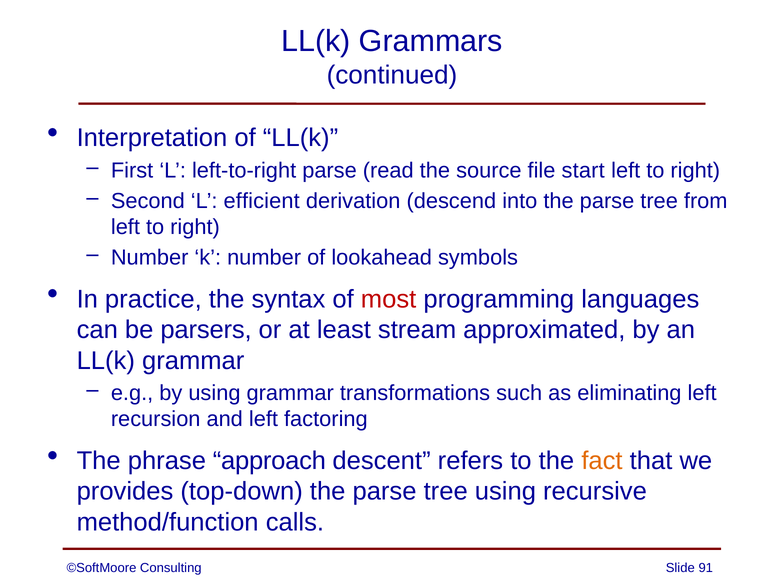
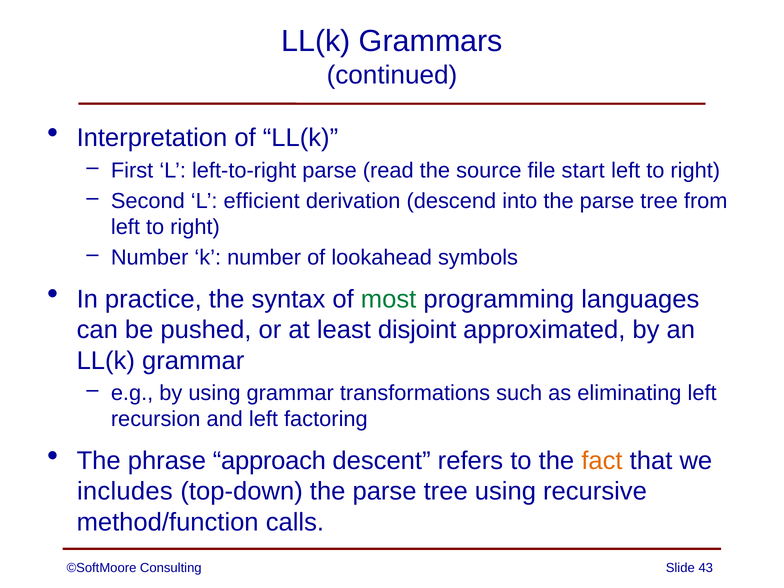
most colour: red -> green
parsers: parsers -> pushed
stream: stream -> disjoint
provides: provides -> includes
91: 91 -> 43
